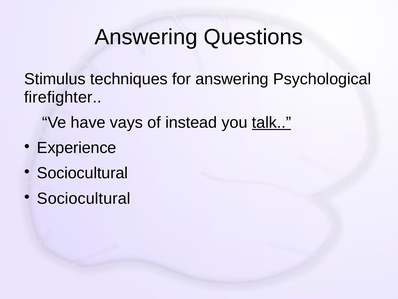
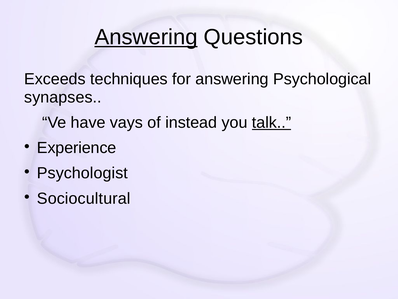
Answering at (146, 37) underline: none -> present
Stimulus: Stimulus -> Exceeds
firefighter: firefighter -> synapses
Sociocultural at (82, 173): Sociocultural -> Psychologist
